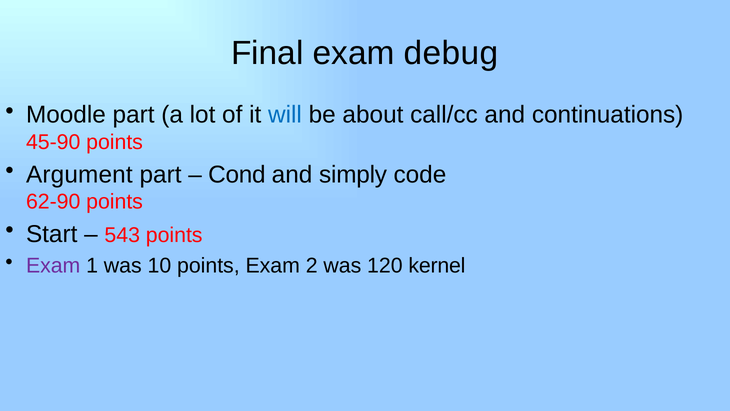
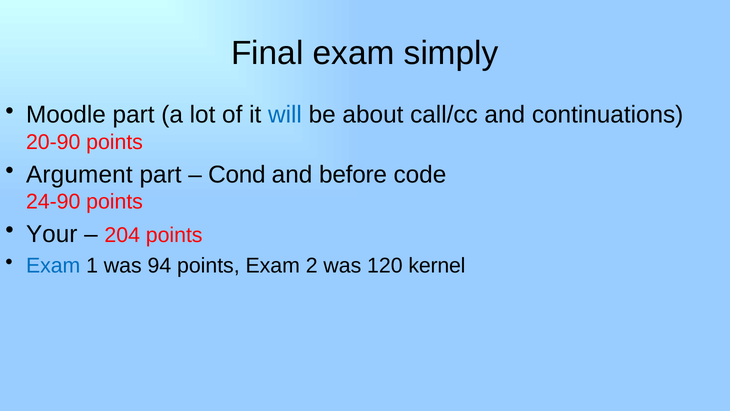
debug: debug -> simply
45-90: 45-90 -> 20-90
simply: simply -> before
62-90: 62-90 -> 24-90
Start: Start -> Your
543: 543 -> 204
Exam at (53, 266) colour: purple -> blue
10: 10 -> 94
